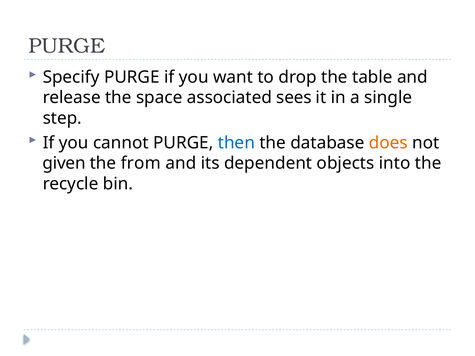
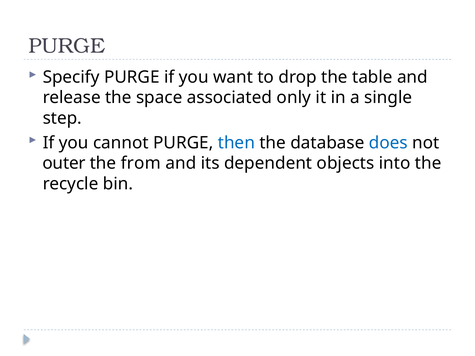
sees: sees -> only
does colour: orange -> blue
given: given -> outer
